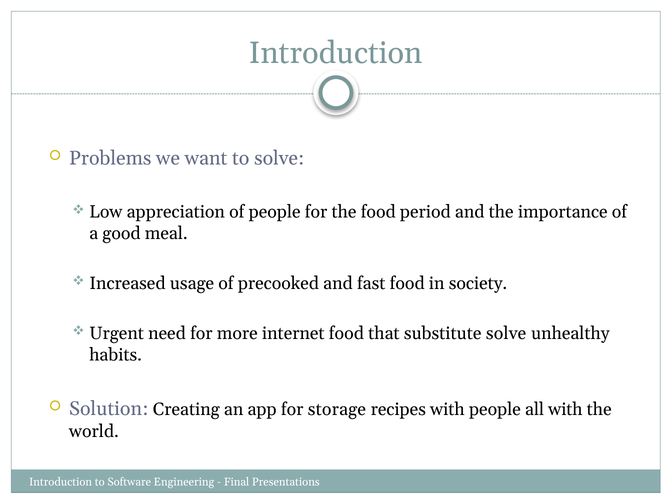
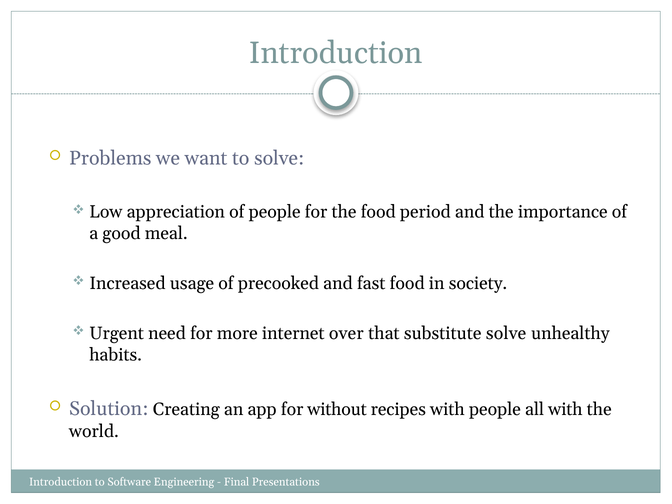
internet food: food -> over
storage: storage -> without
